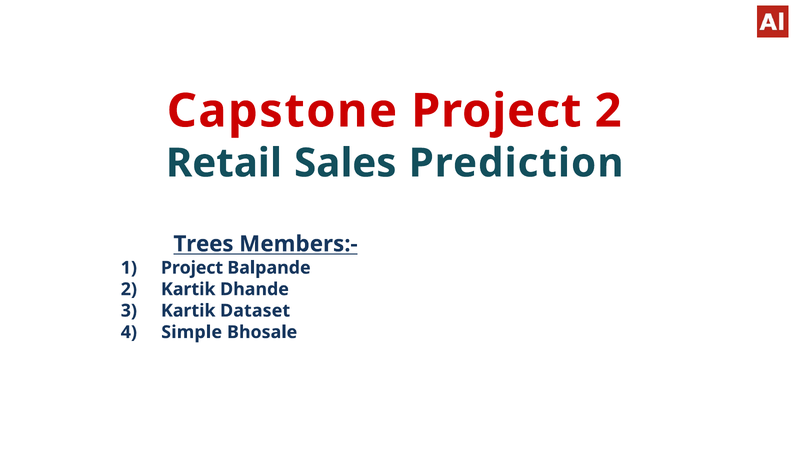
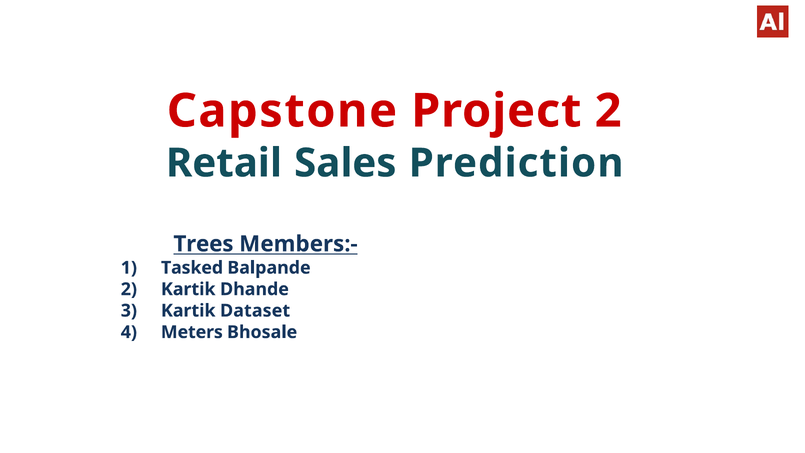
Project at (192, 268): Project -> Tasked
Simple: Simple -> Meters
